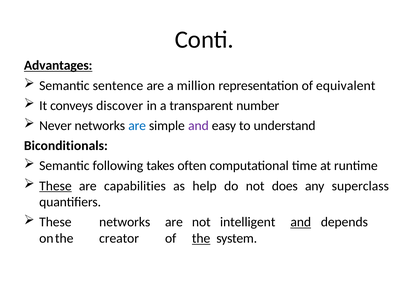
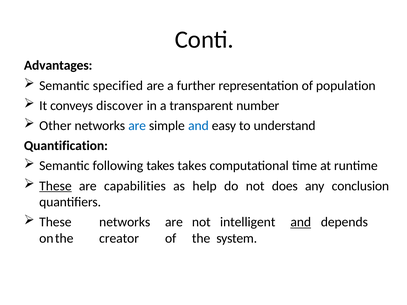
Advantages underline: present -> none
sentence: sentence -> specified
million: million -> further
equivalent: equivalent -> population
Never: Never -> Other
and at (198, 126) colour: purple -> blue
Biconditionals: Biconditionals -> Quantification
takes often: often -> takes
superclass: superclass -> conclusion
the underline: present -> none
